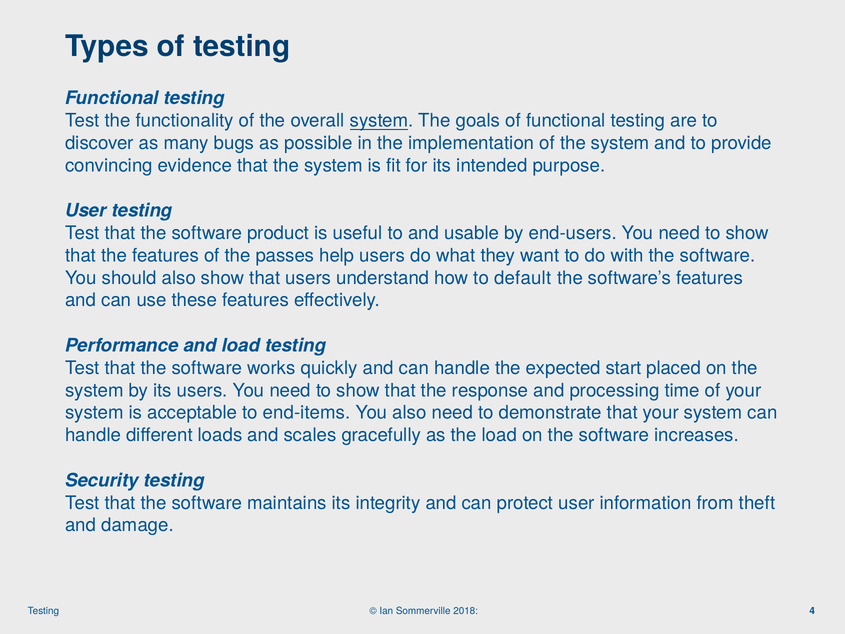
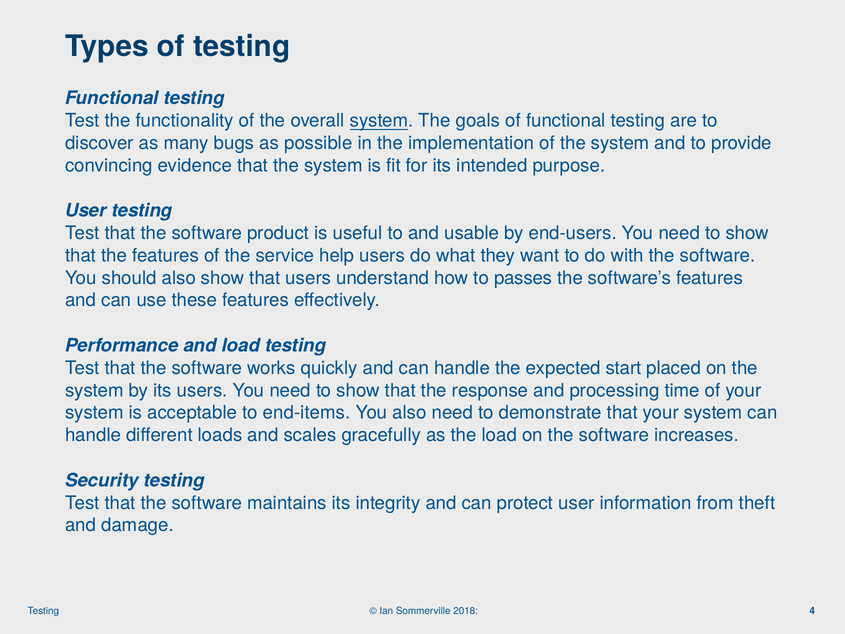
passes: passes -> service
default: default -> passes
